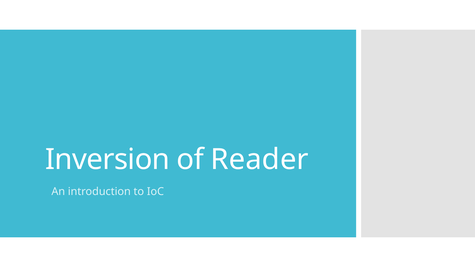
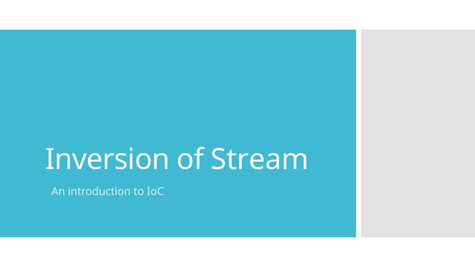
Reader: Reader -> Stream
